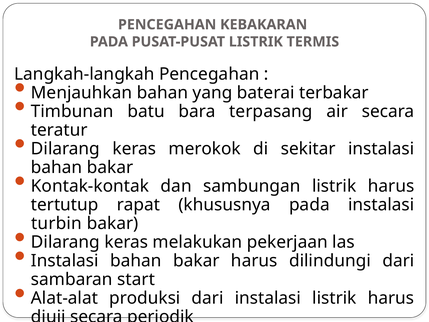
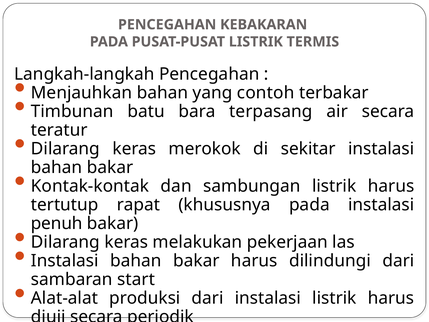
baterai: baterai -> contoh
turbin: turbin -> penuh
